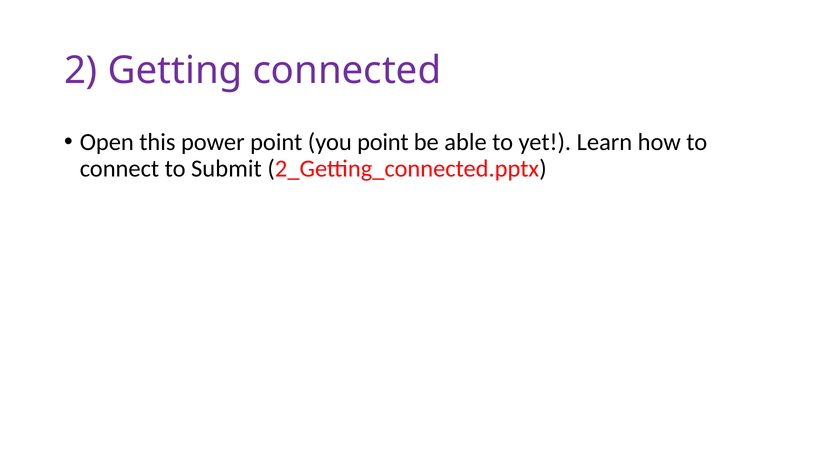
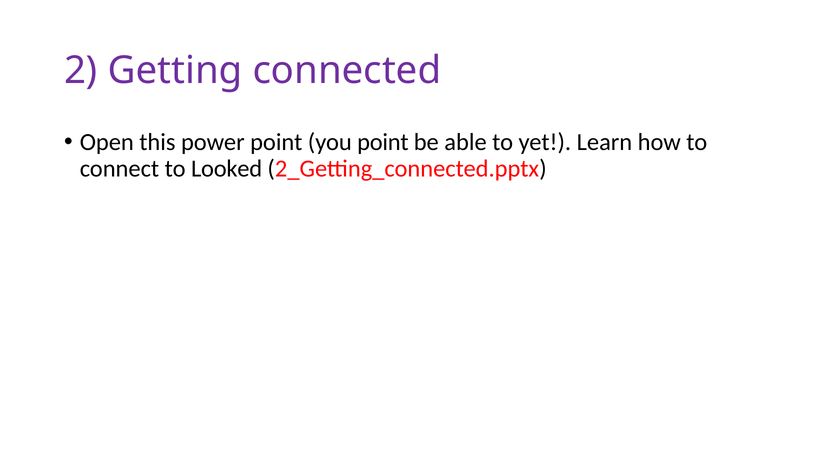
Submit: Submit -> Looked
